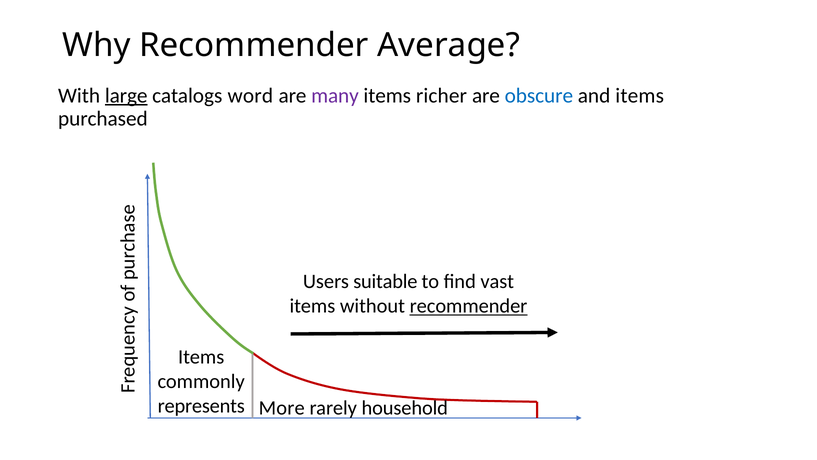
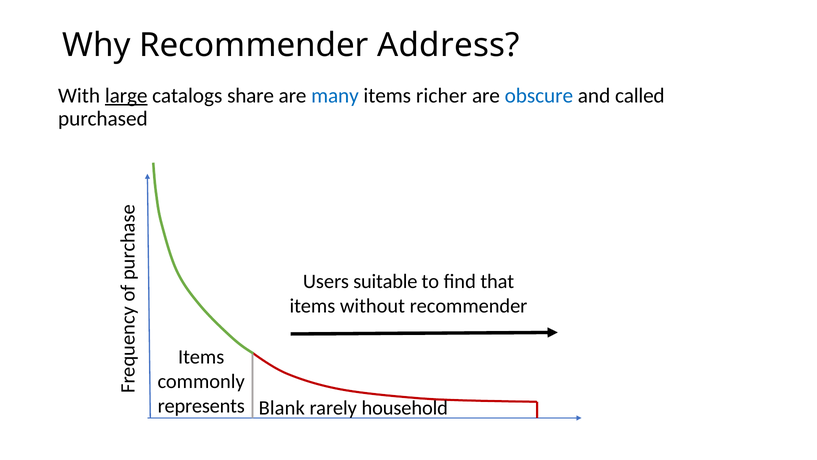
Average: Average -> Address
word: word -> share
many colour: purple -> blue
and items: items -> called
vast: vast -> that
recommender at (468, 306) underline: present -> none
More: More -> Blank
